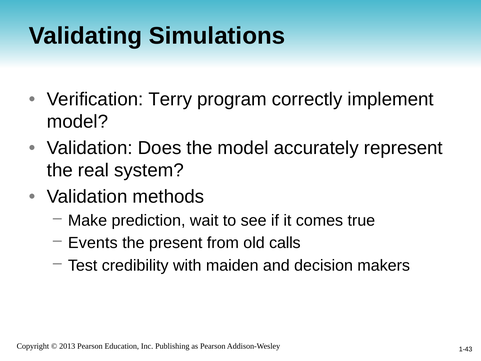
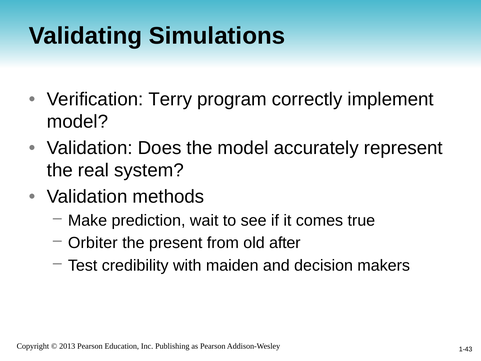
Events: Events -> Orbiter
calls: calls -> after
